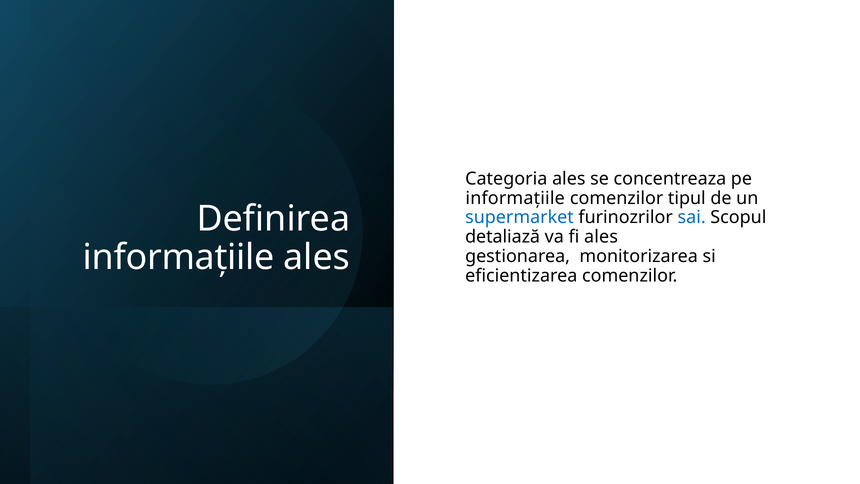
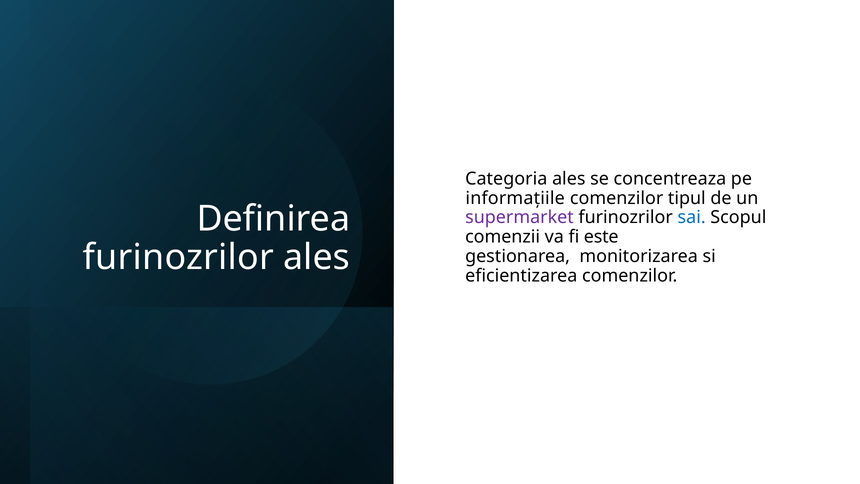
supermarket colour: blue -> purple
detaliază: detaliază -> comenzii
fi ales: ales -> este
informațiile at (179, 258): informațiile -> furinozrilor
